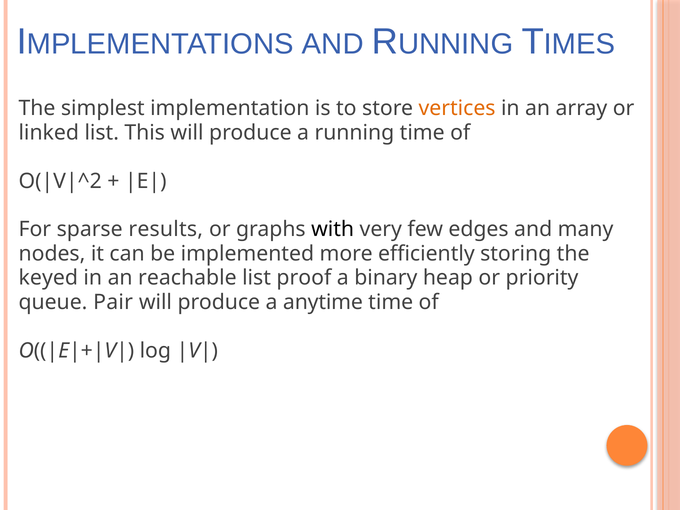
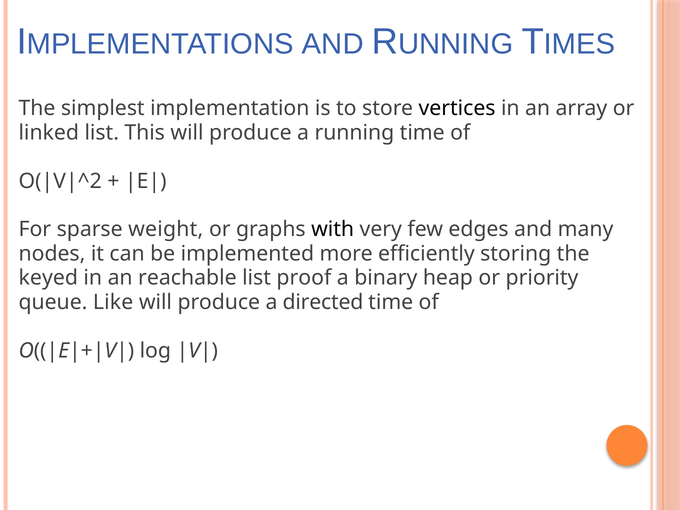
vertices colour: orange -> black
results: results -> weight
Pair: Pair -> Like
anytime: anytime -> directed
